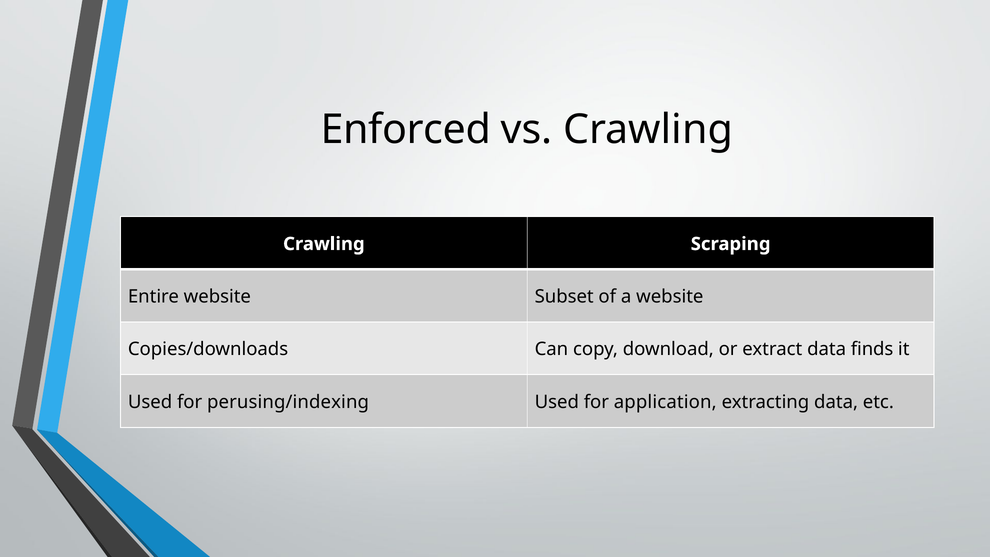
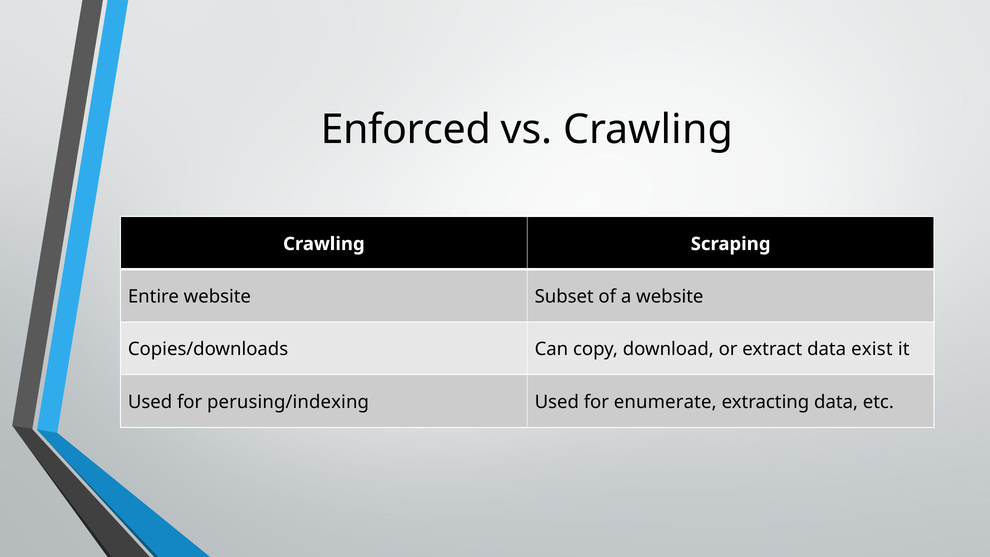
finds: finds -> exist
application: application -> enumerate
